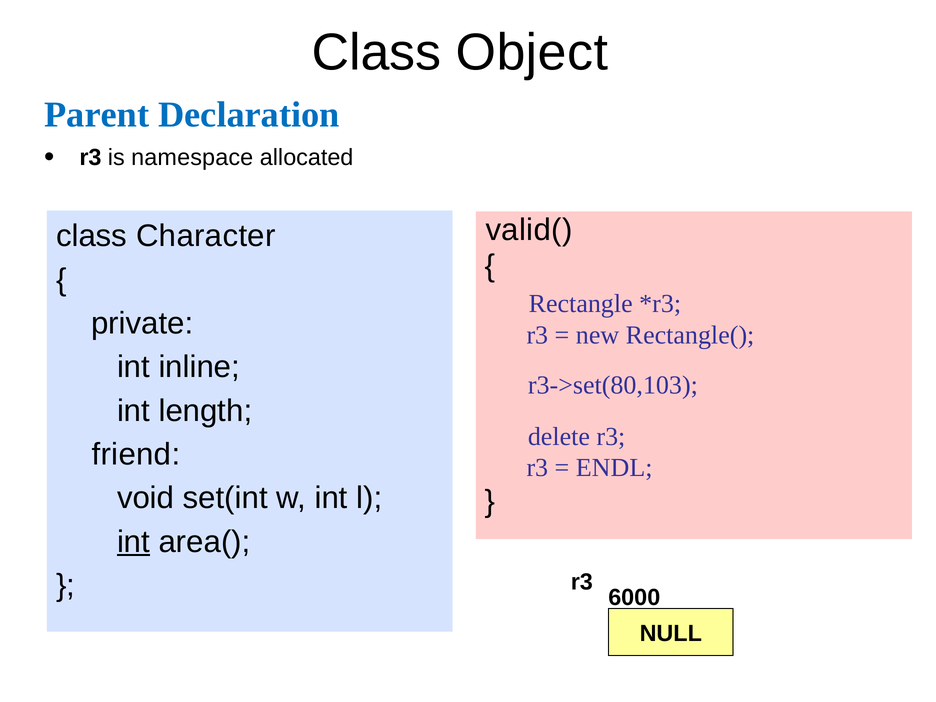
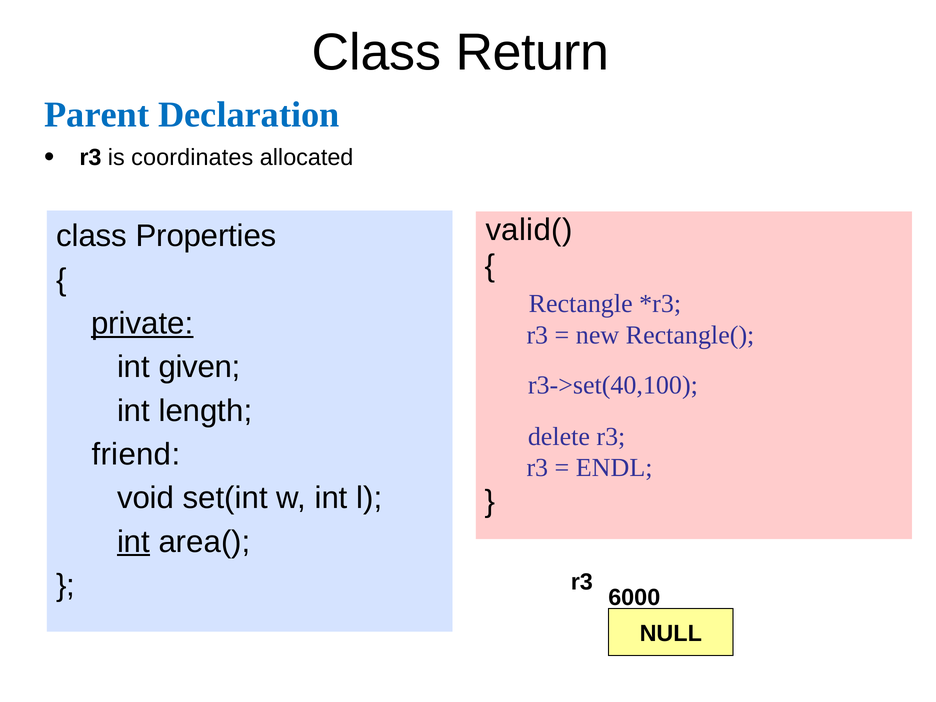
Object: Object -> Return
namespace: namespace -> coordinates
Character: Character -> Properties
private underline: none -> present
inline: inline -> given
r3->set(80,103: r3->set(80,103 -> r3->set(40,100
